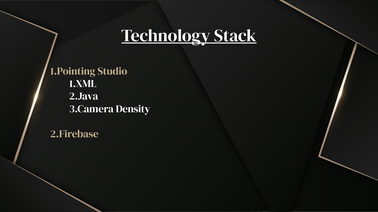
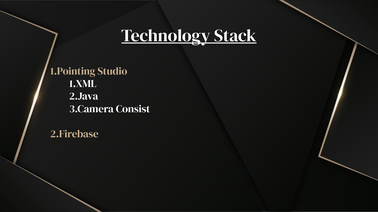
Density: Density -> Consist
